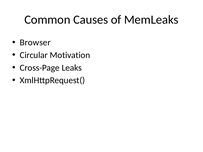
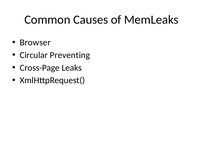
Motivation: Motivation -> Preventing
